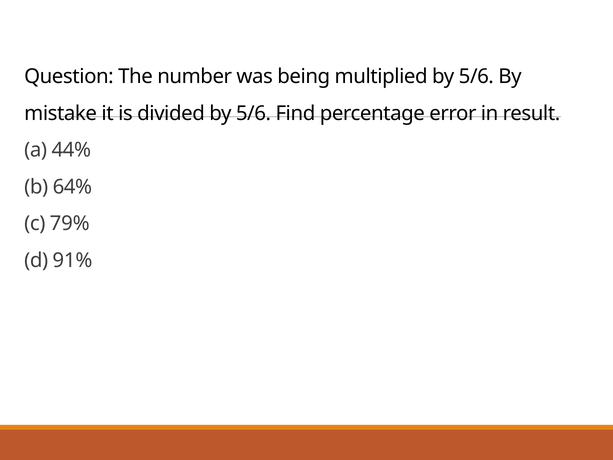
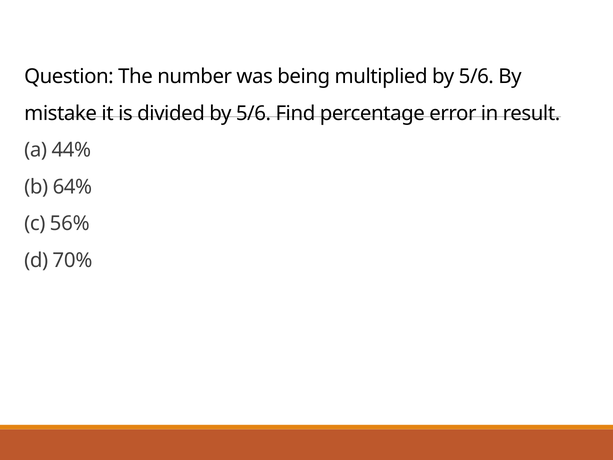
79%: 79% -> 56%
91%: 91% -> 70%
